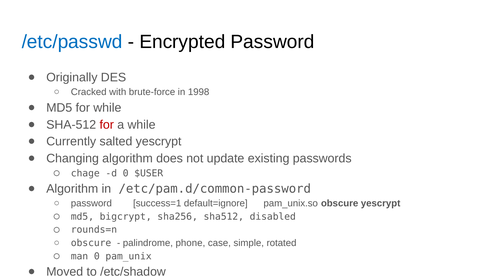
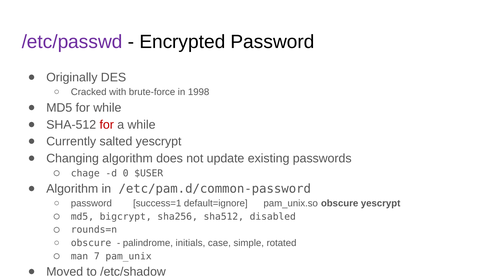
/etc/passwd colour: blue -> purple
phone: phone -> initials
man 0: 0 -> 7
